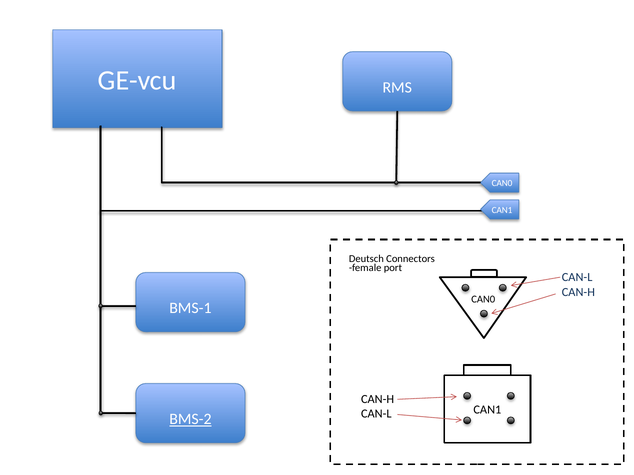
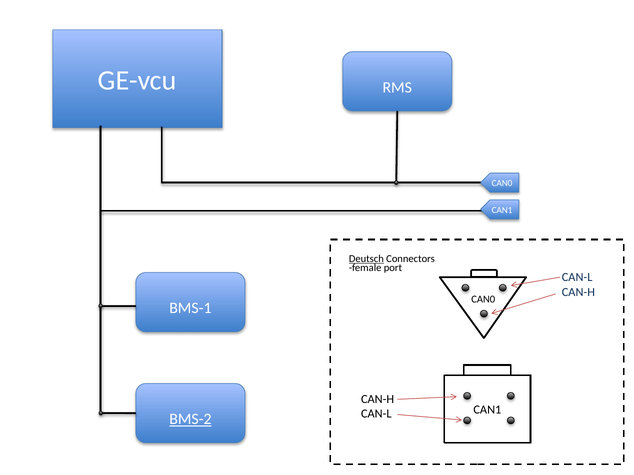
Deutsch underline: none -> present
